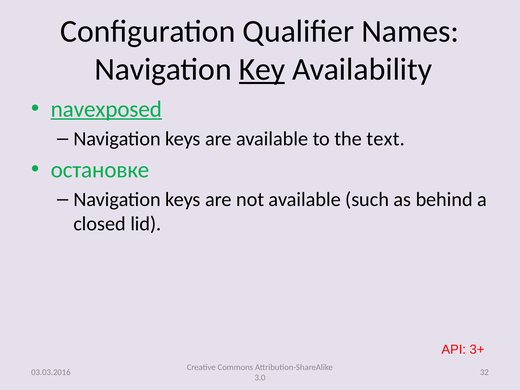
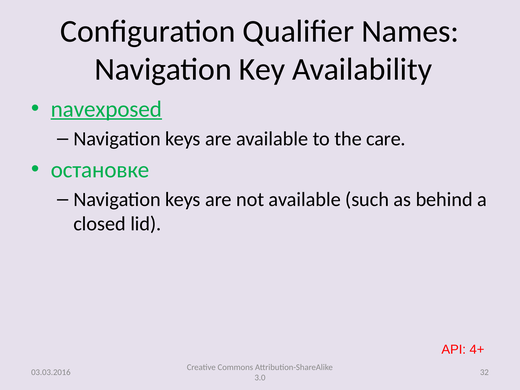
Key underline: present -> none
text: text -> care
3+: 3+ -> 4+
